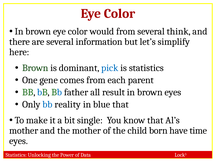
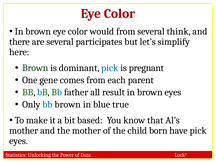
information: information -> participates
is statistics: statistics -> pregnant
bb reality: reality -> brown
blue that: that -> true
single: single -> based
have time: time -> pick
